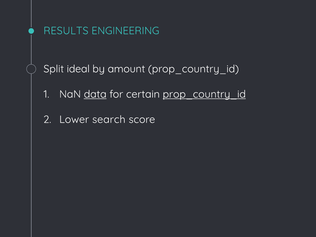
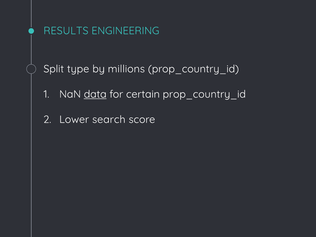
ideal: ideal -> type
amount: amount -> millions
prop_country_id at (204, 94) underline: present -> none
